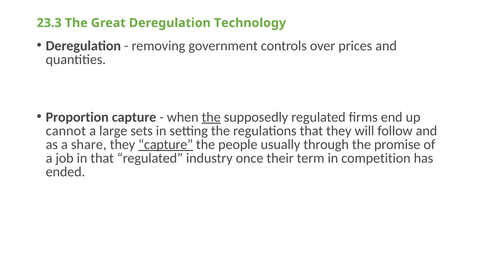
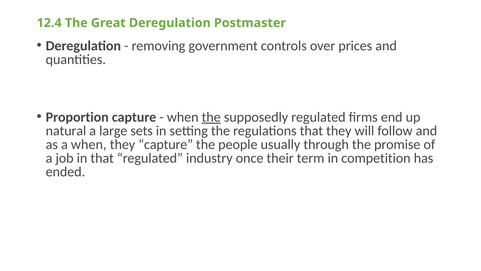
23.3: 23.3 -> 12.4
Technology: Technology -> Postmaster
cannot: cannot -> natural
a share: share -> when
capture at (166, 144) underline: present -> none
